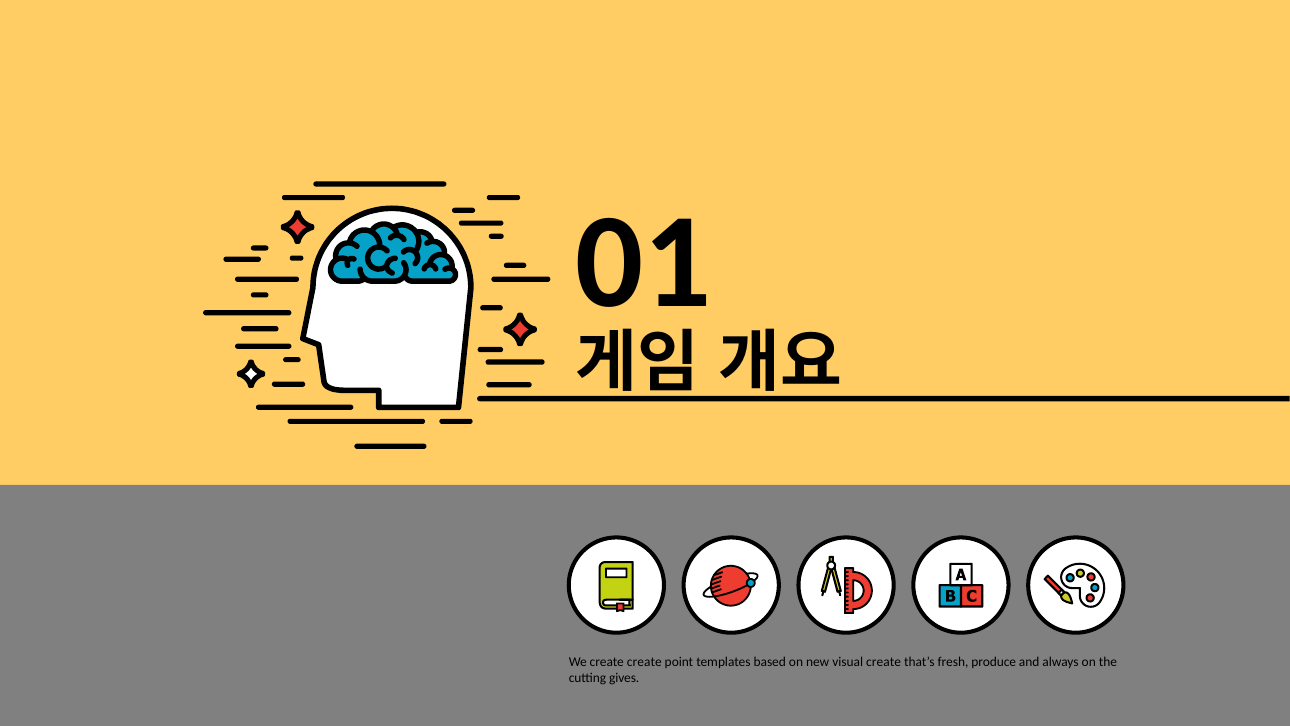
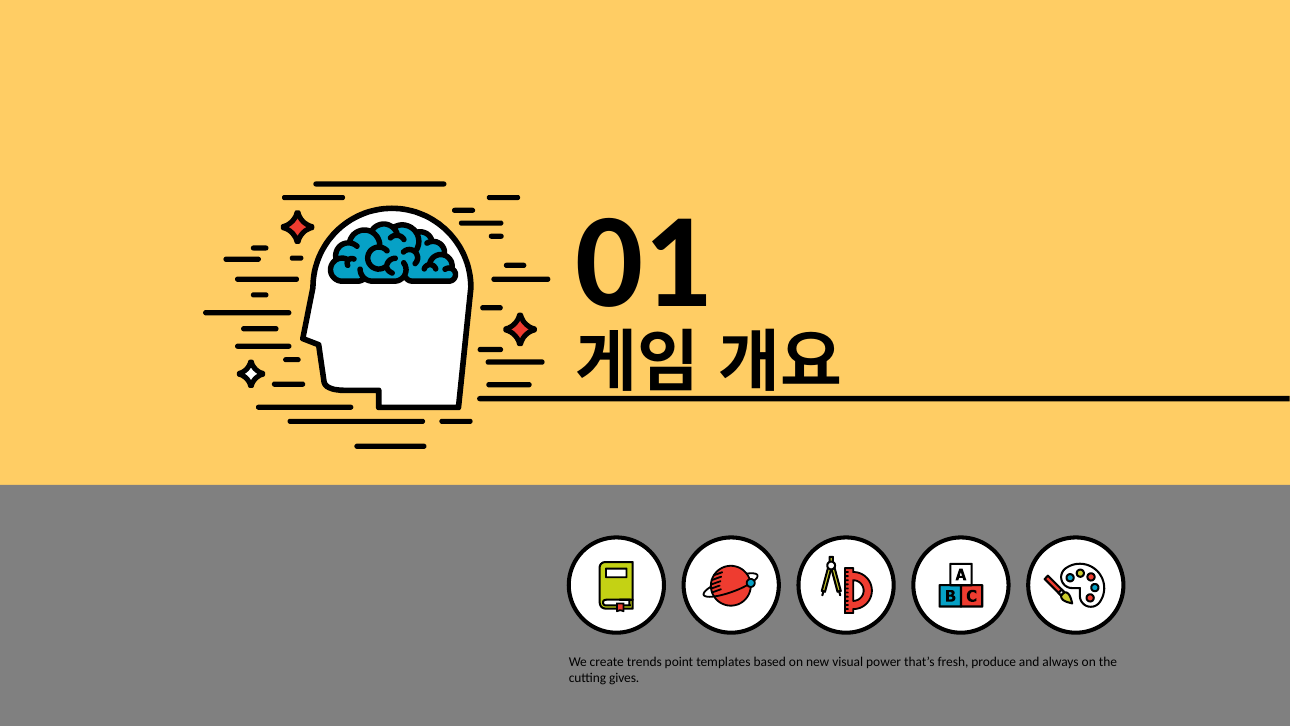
create create: create -> trends
visual create: create -> power
